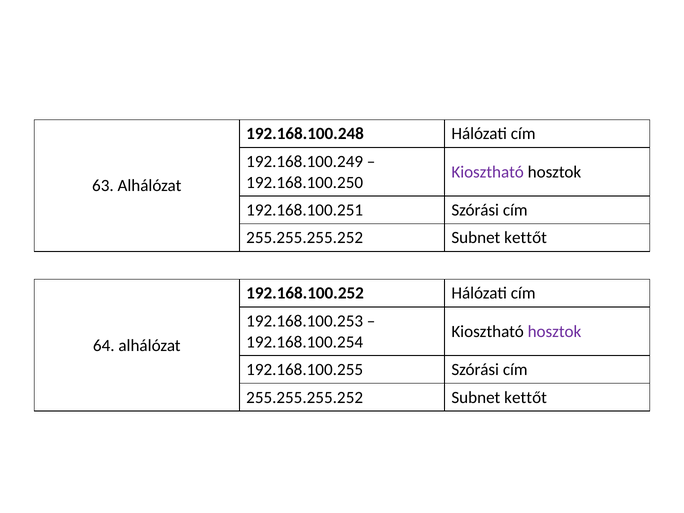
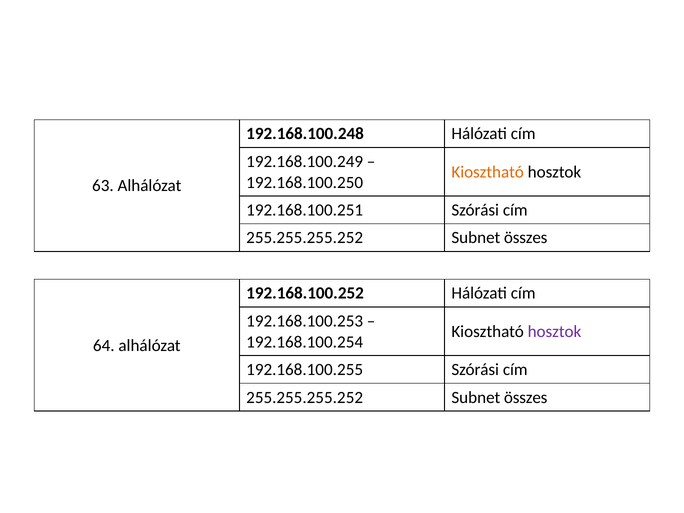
Kiosztható at (488, 172) colour: purple -> orange
kettőt at (526, 238): kettőt -> összes
kettőt at (526, 397): kettőt -> összes
